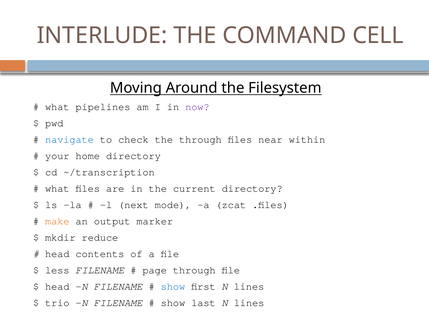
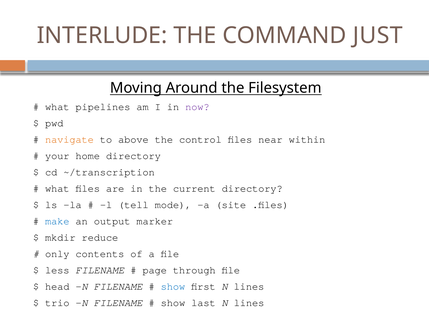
CELL: CELL -> JUST
navigate colour: blue -> orange
check: check -> above
the through: through -> control
next: next -> tell
zcat: zcat -> site
make colour: orange -> blue
head at (57, 254): head -> only
